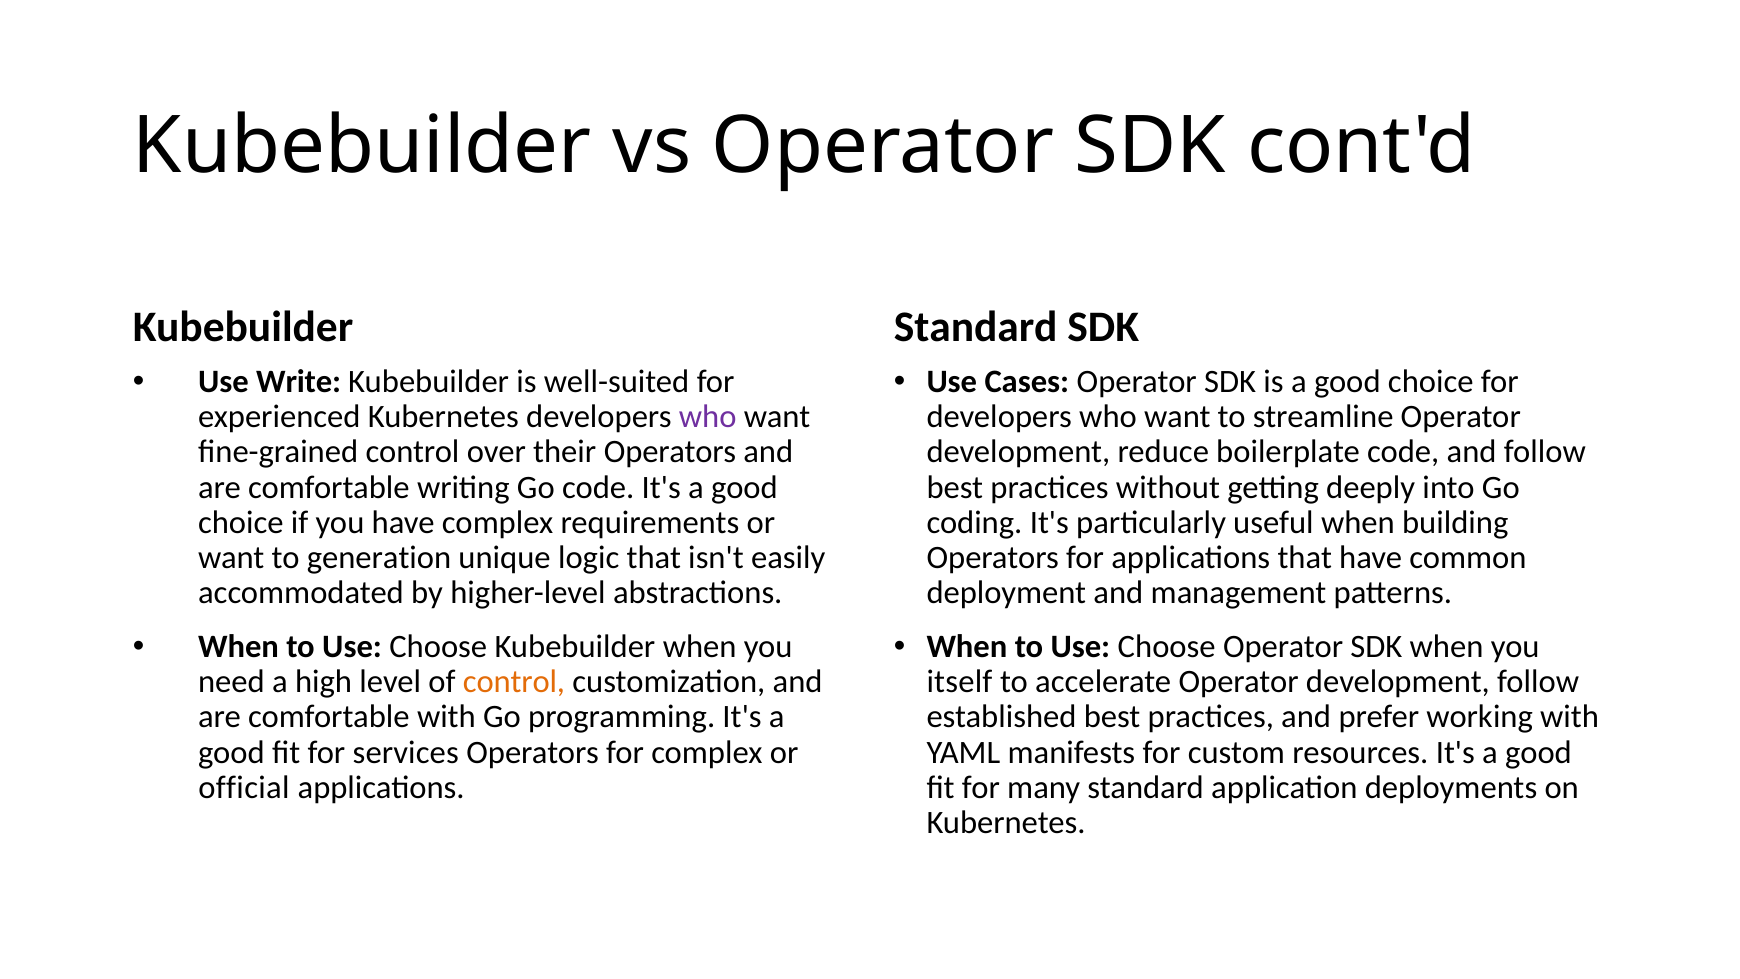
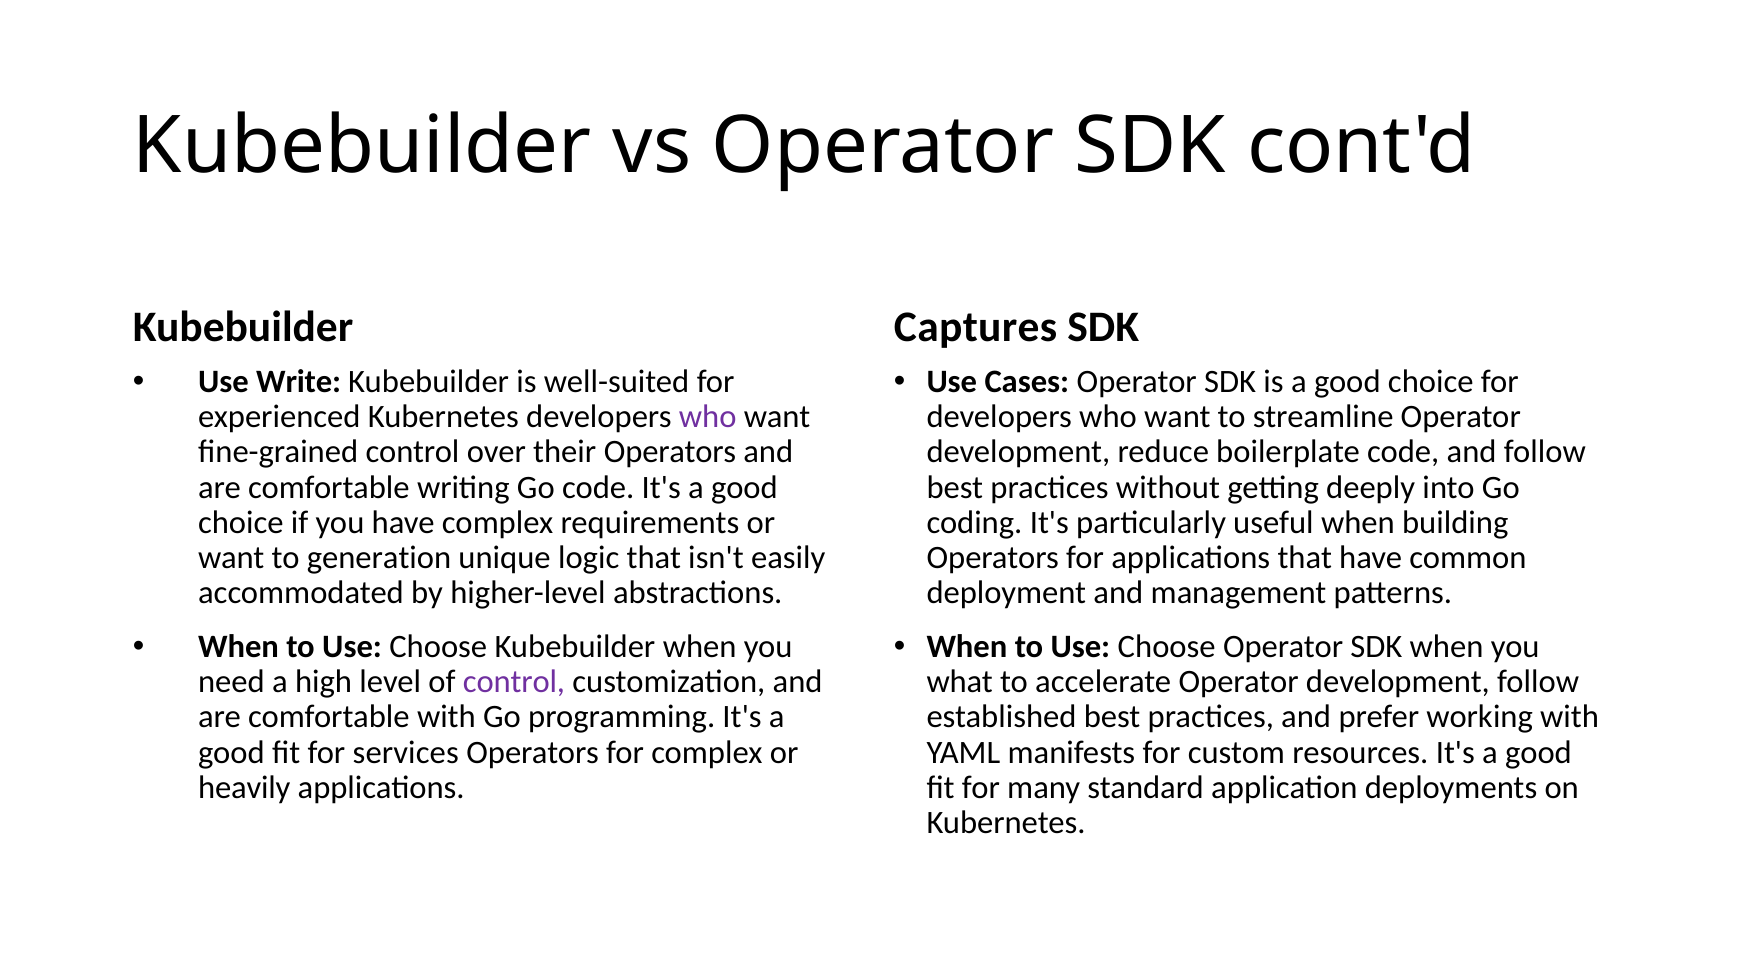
Standard at (976, 327): Standard -> Captures
control at (514, 682) colour: orange -> purple
itself: itself -> what
official: official -> heavily
